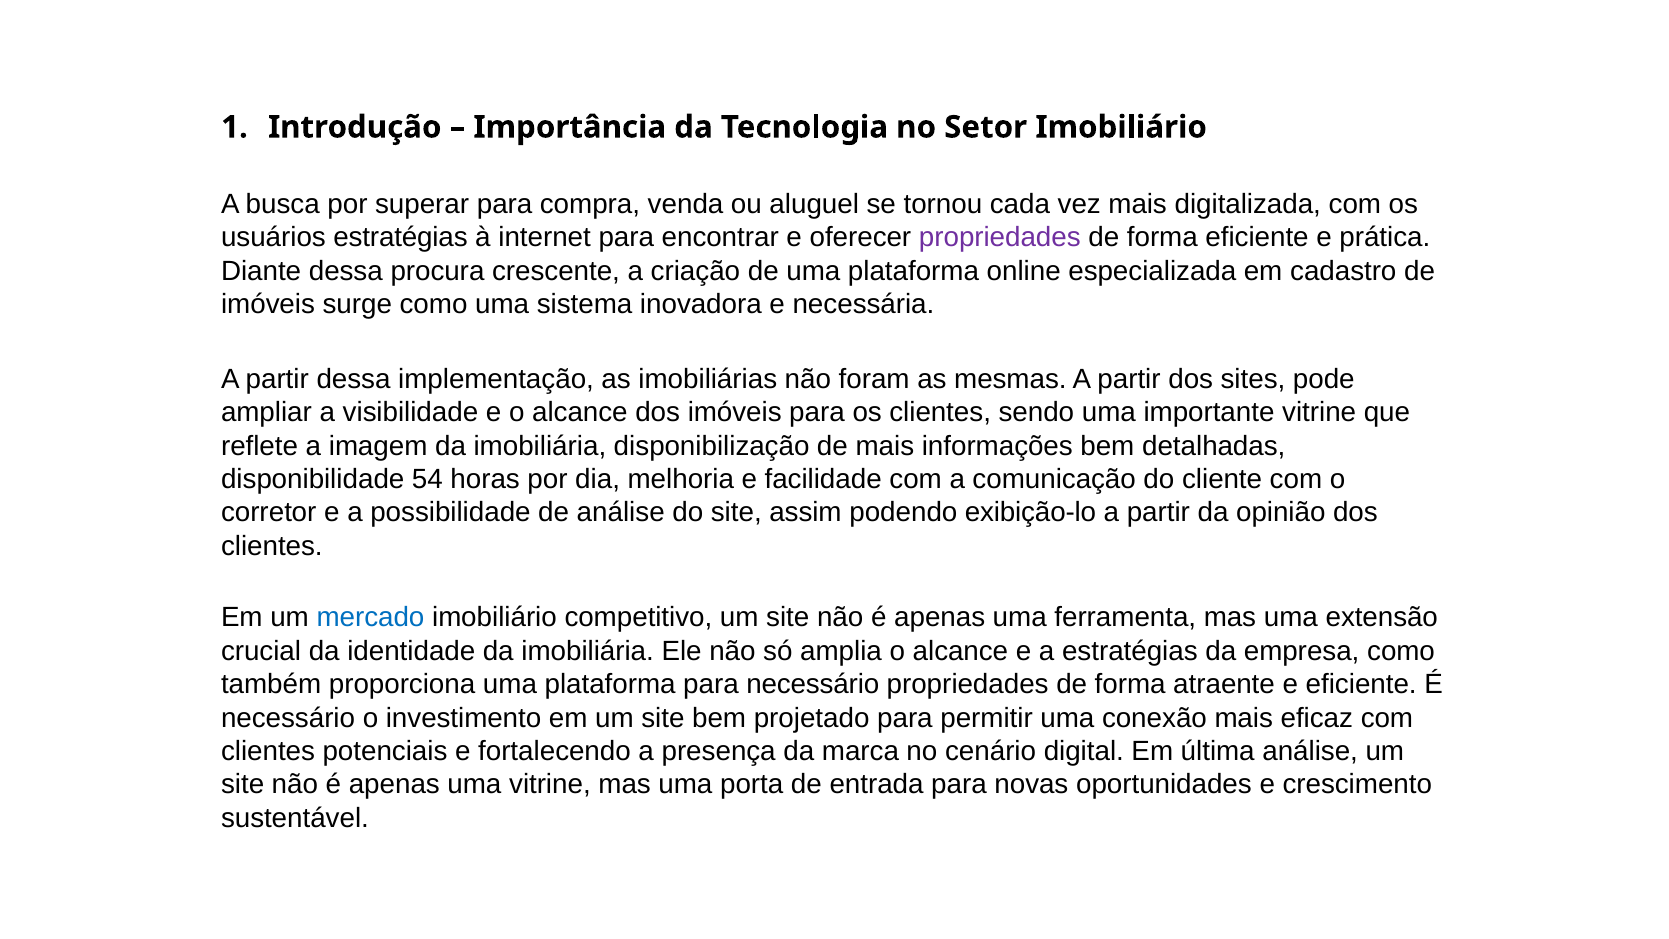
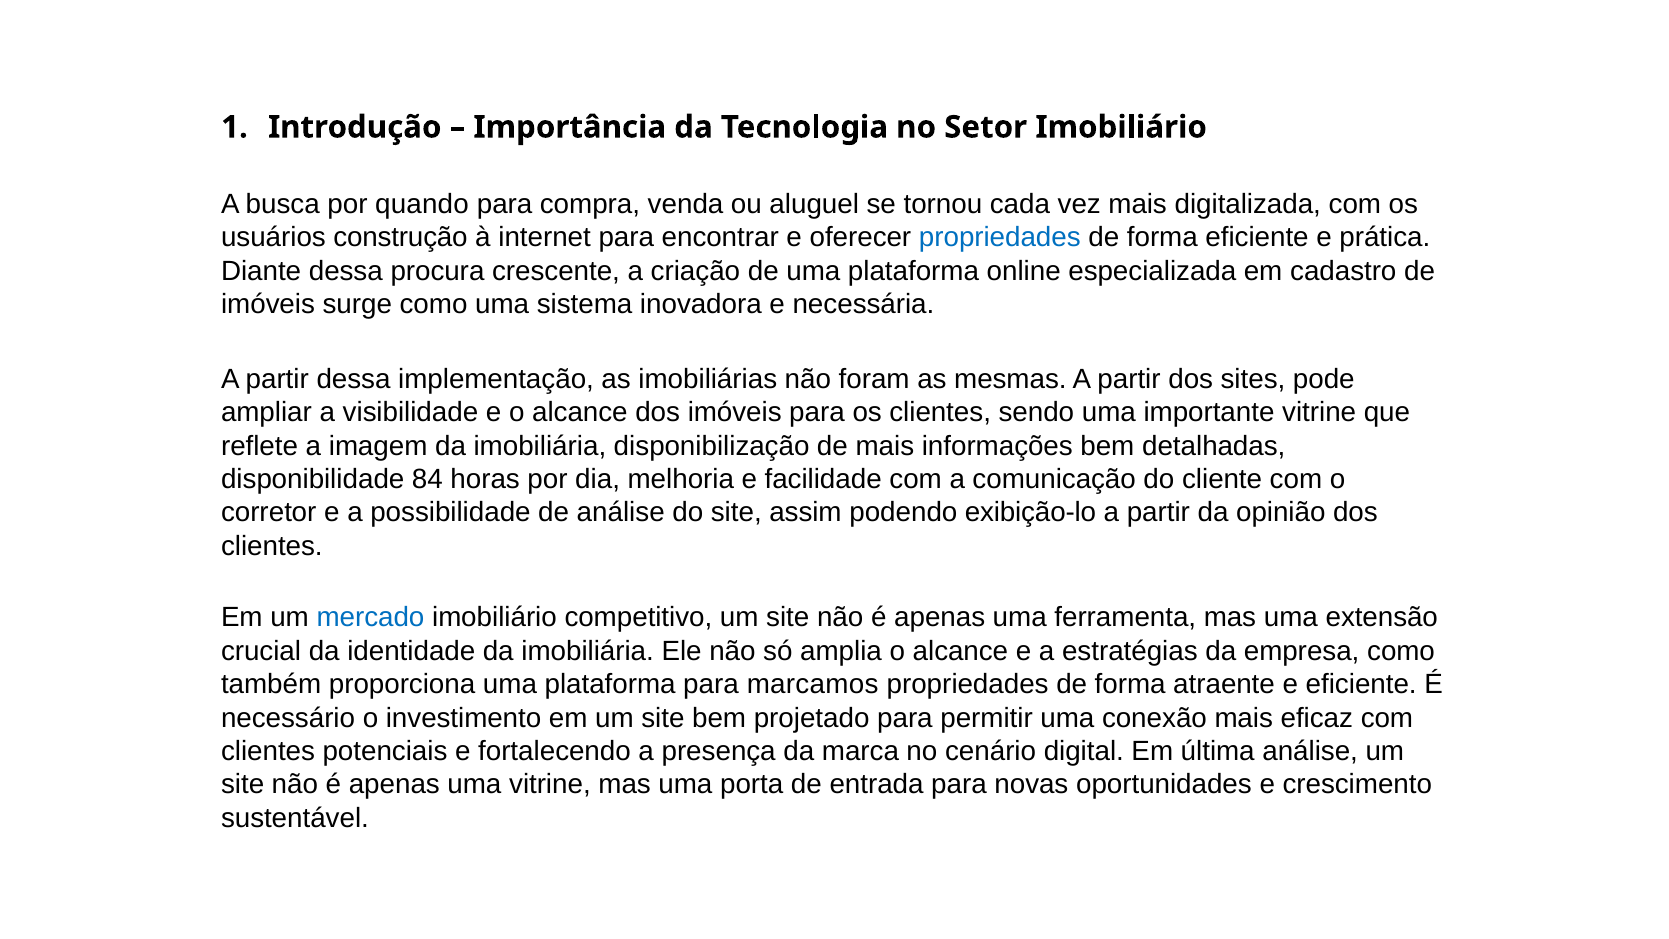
superar: superar -> quando
usuários estratégias: estratégias -> construção
propriedades at (1000, 237) colour: purple -> blue
54: 54 -> 84
para necessário: necessário -> marcamos
